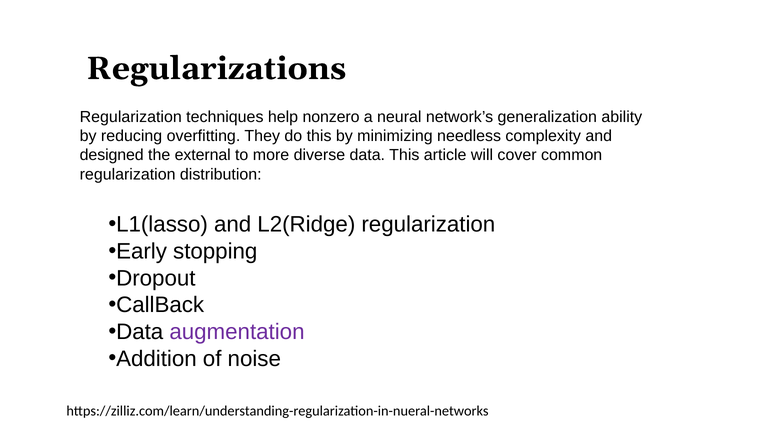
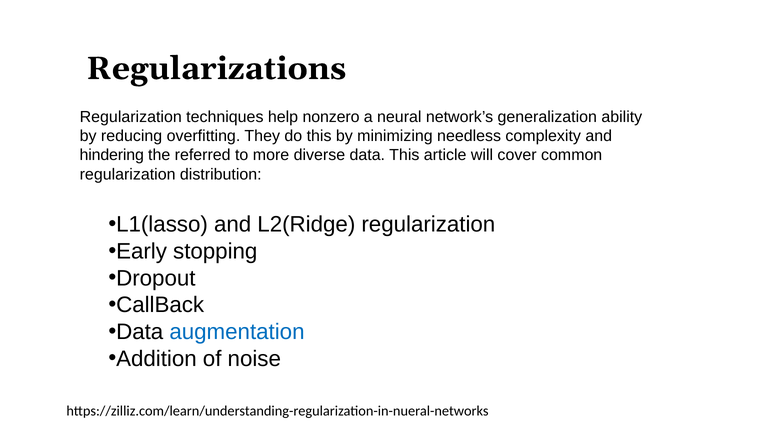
designed: designed -> hindering
external: external -> referred
augmentation colour: purple -> blue
